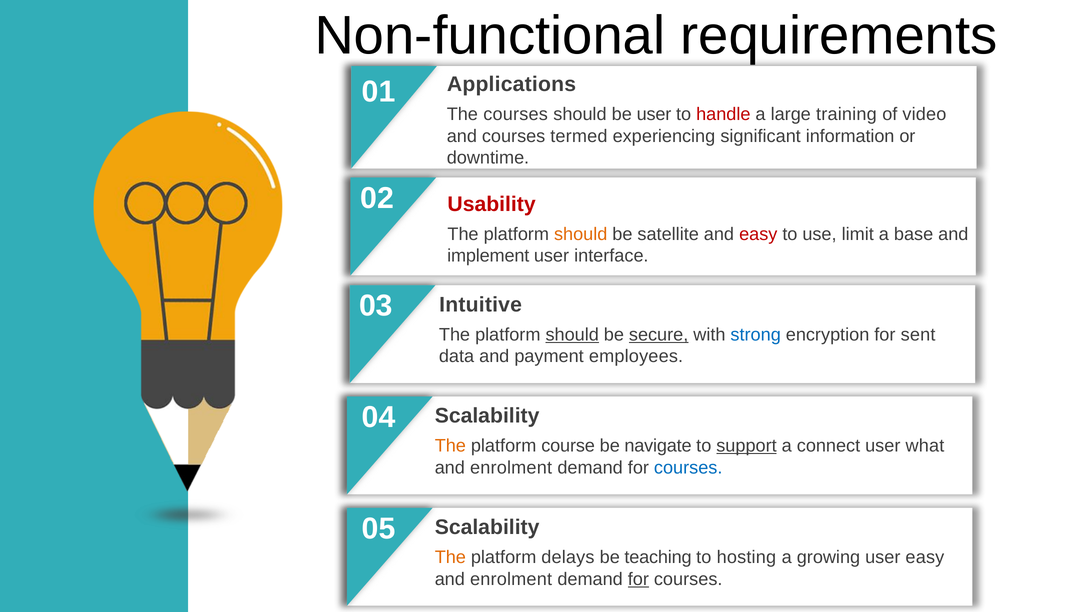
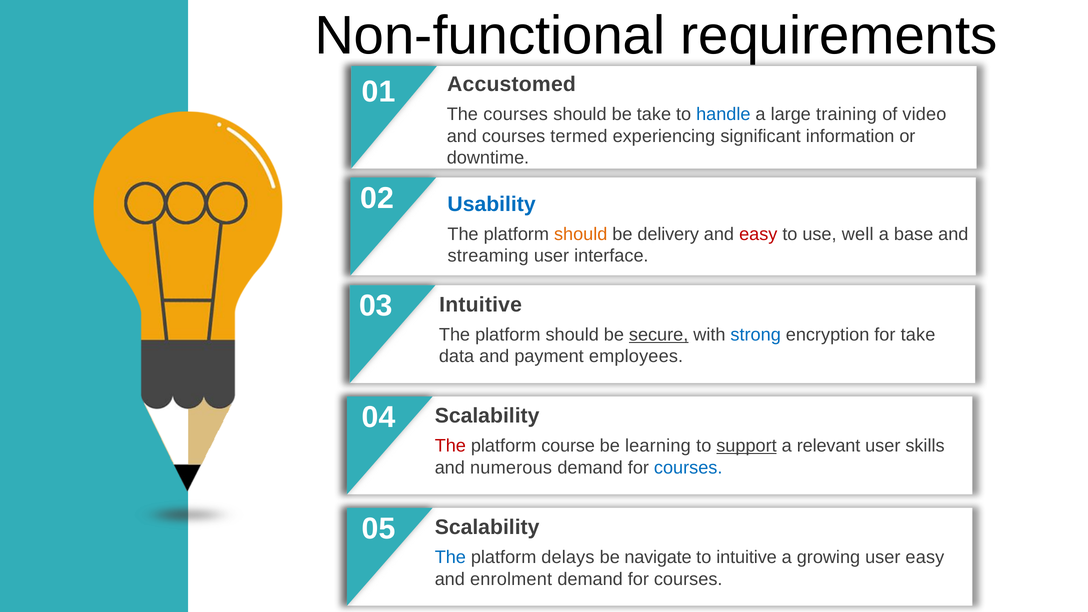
Applications: Applications -> Accustomed
be user: user -> take
handle colour: red -> blue
Usability colour: red -> blue
satellite: satellite -> delivery
limit: limit -> well
implement: implement -> streaming
should at (572, 335) underline: present -> none
for sent: sent -> take
The at (450, 446) colour: orange -> red
navigate: navigate -> learning
connect: connect -> relevant
what: what -> skills
enrolment at (511, 468): enrolment -> numerous
The at (450, 557) colour: orange -> blue
teaching: teaching -> navigate
to hosting: hosting -> intuitive
for at (638, 579) underline: present -> none
